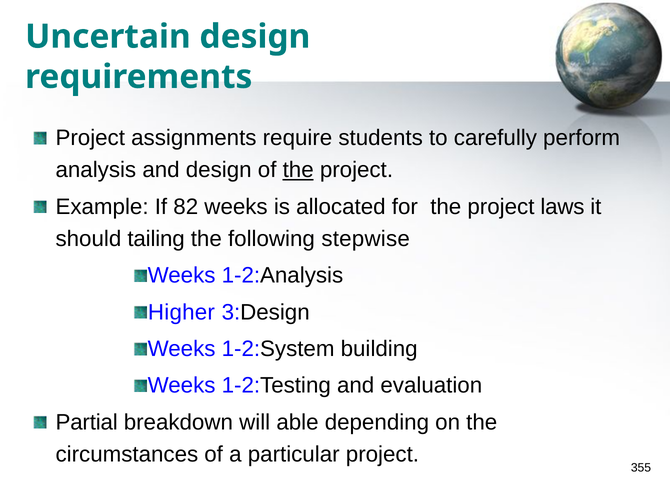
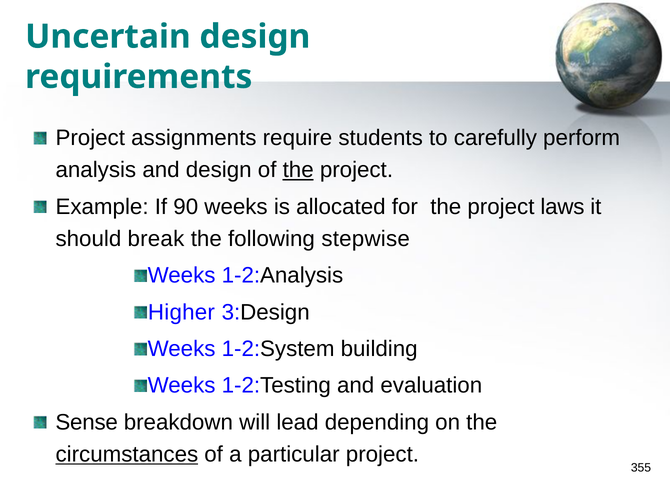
82: 82 -> 90
tailing: tailing -> break
Partial: Partial -> Sense
able: able -> lead
circumstances underline: none -> present
